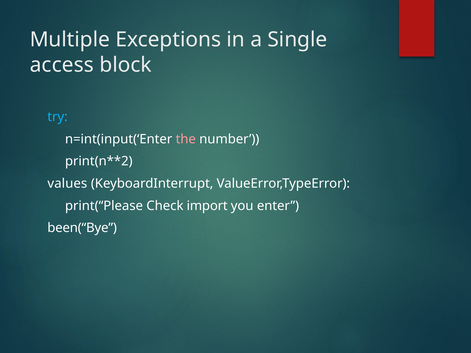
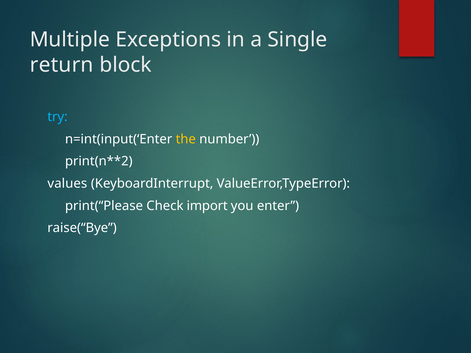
access: access -> return
the colour: pink -> yellow
been(“Bye: been(“Bye -> raise(“Bye
